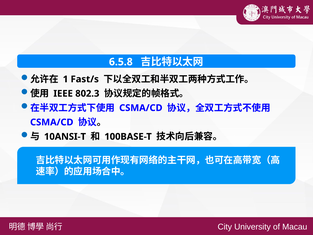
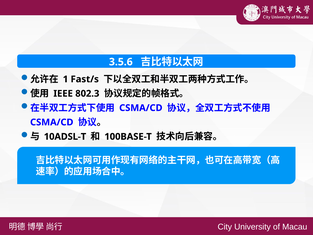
6.5.8: 6.5.8 -> 3.5.6
10ANSI-T: 10ANSI-T -> 10ADSL-T
